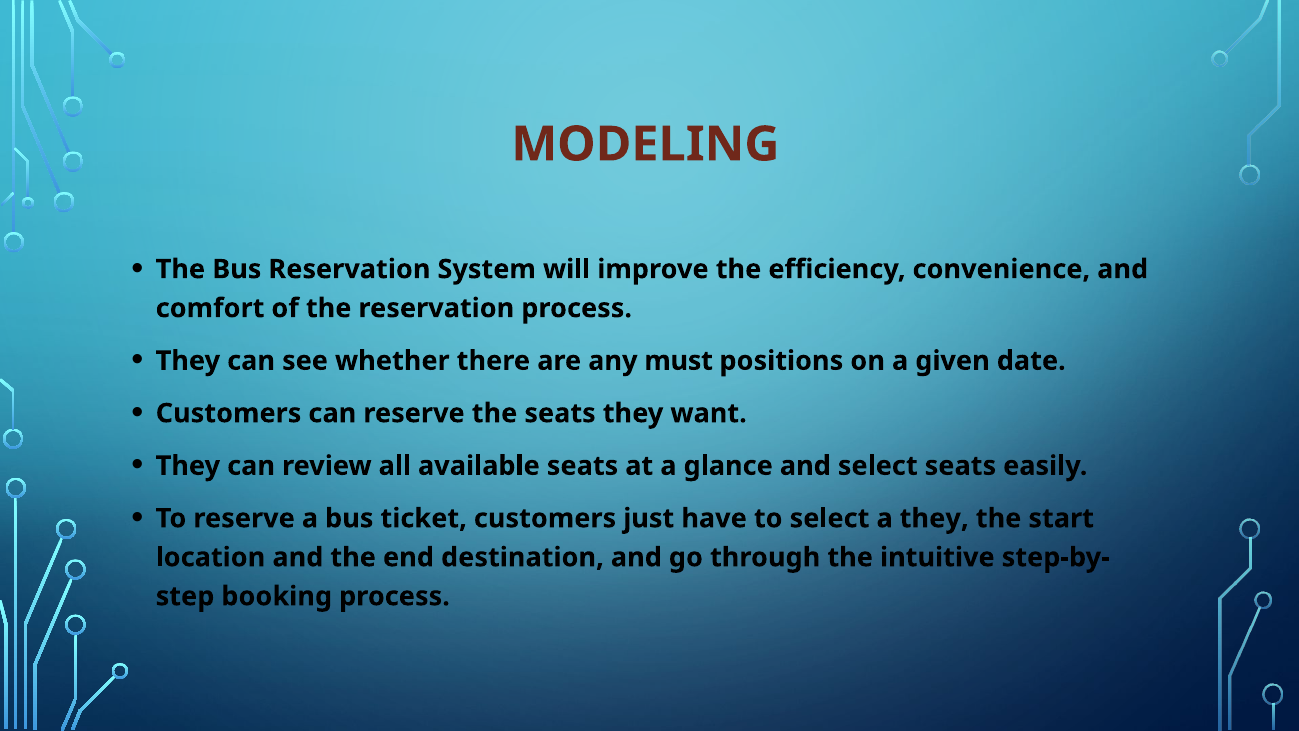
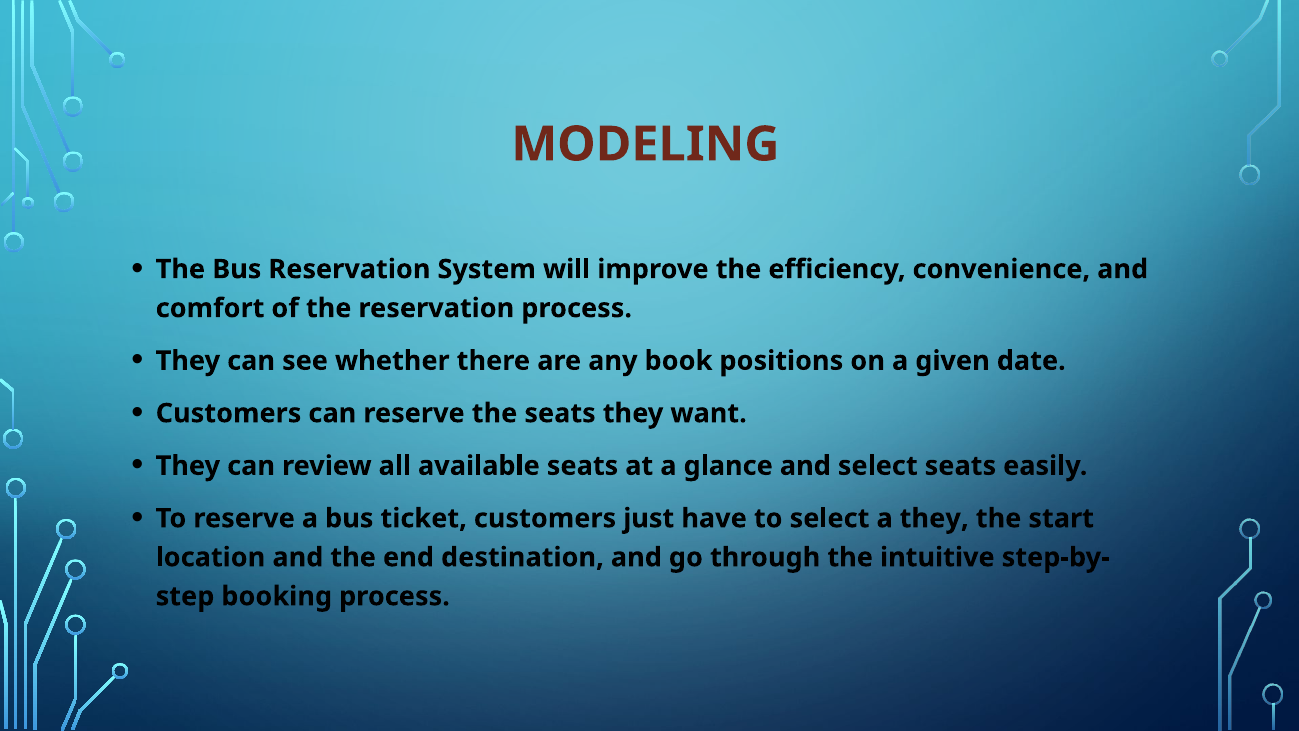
must: must -> book
